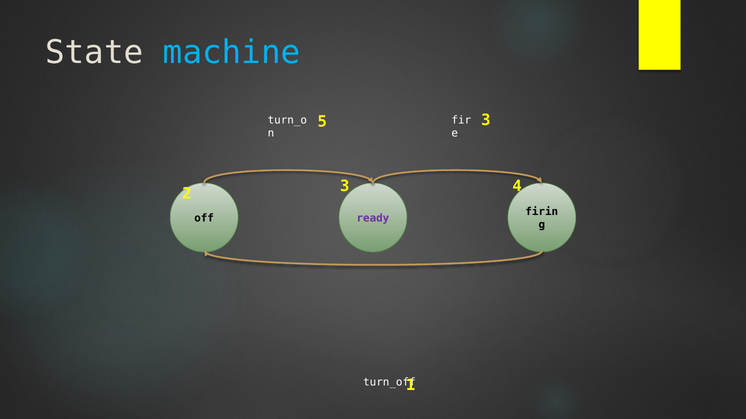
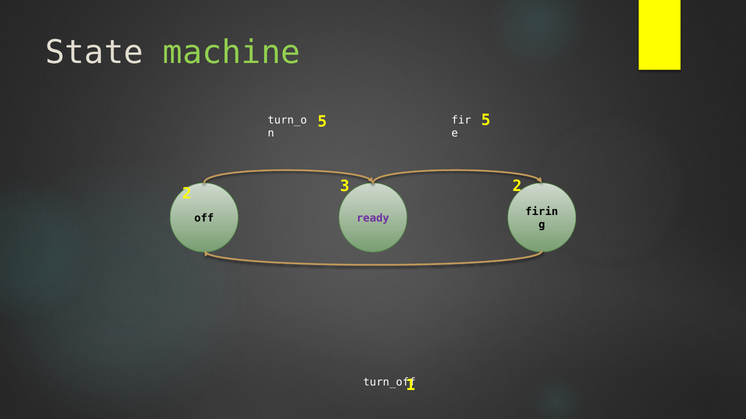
machine colour: light blue -> light green
5 3: 3 -> 5
3 4: 4 -> 2
